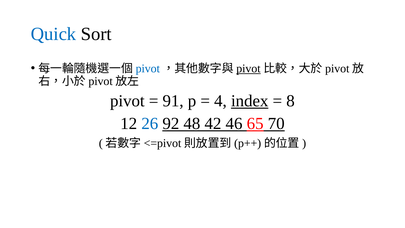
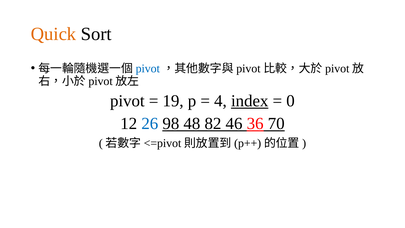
Quick colour: blue -> orange
pivot at (248, 68) underline: present -> none
91: 91 -> 19
8: 8 -> 0
92: 92 -> 98
42: 42 -> 82
65: 65 -> 36
